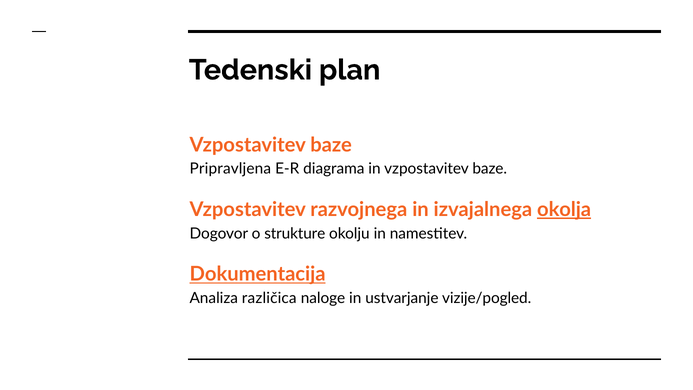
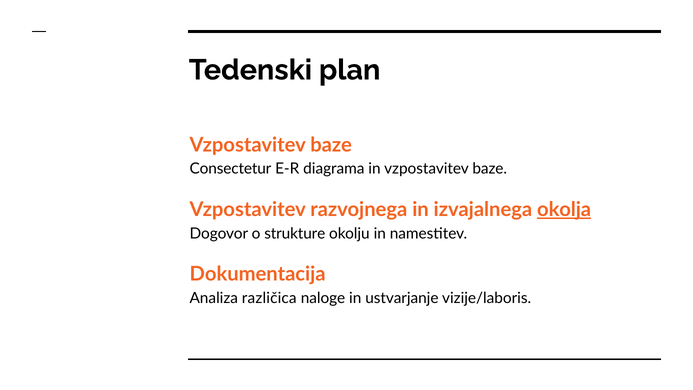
Pripravljena: Pripravljena -> Consectetur
Dokumentacija underline: present -> none
vizije/pogled: vizije/pogled -> vizije/laboris
